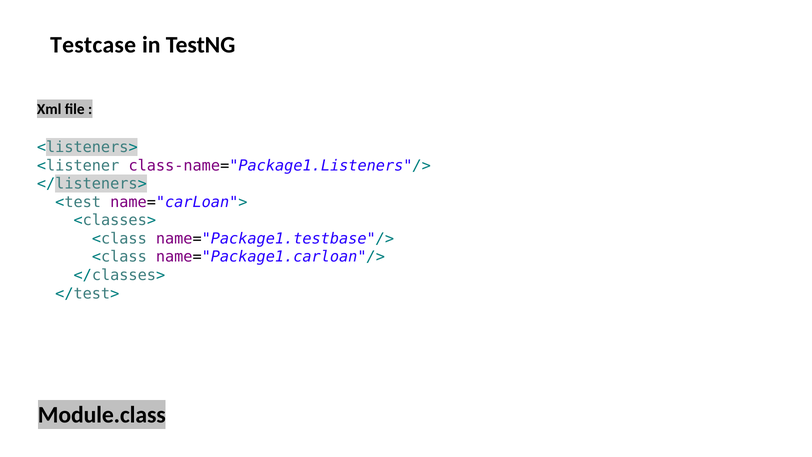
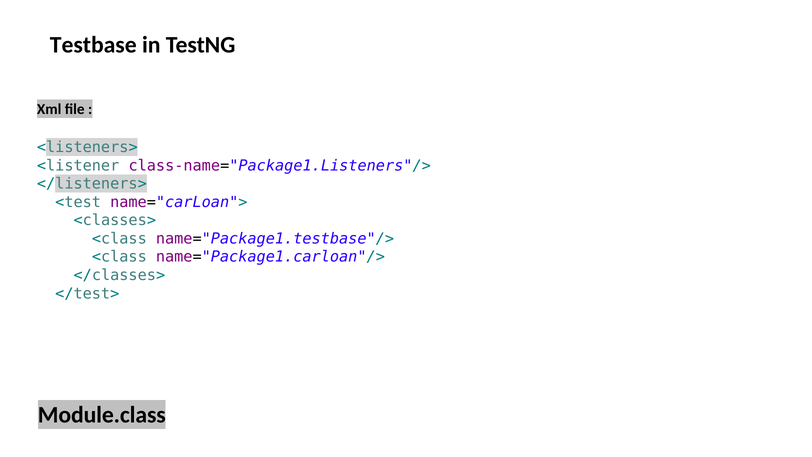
Testcase: Testcase -> Testbase
